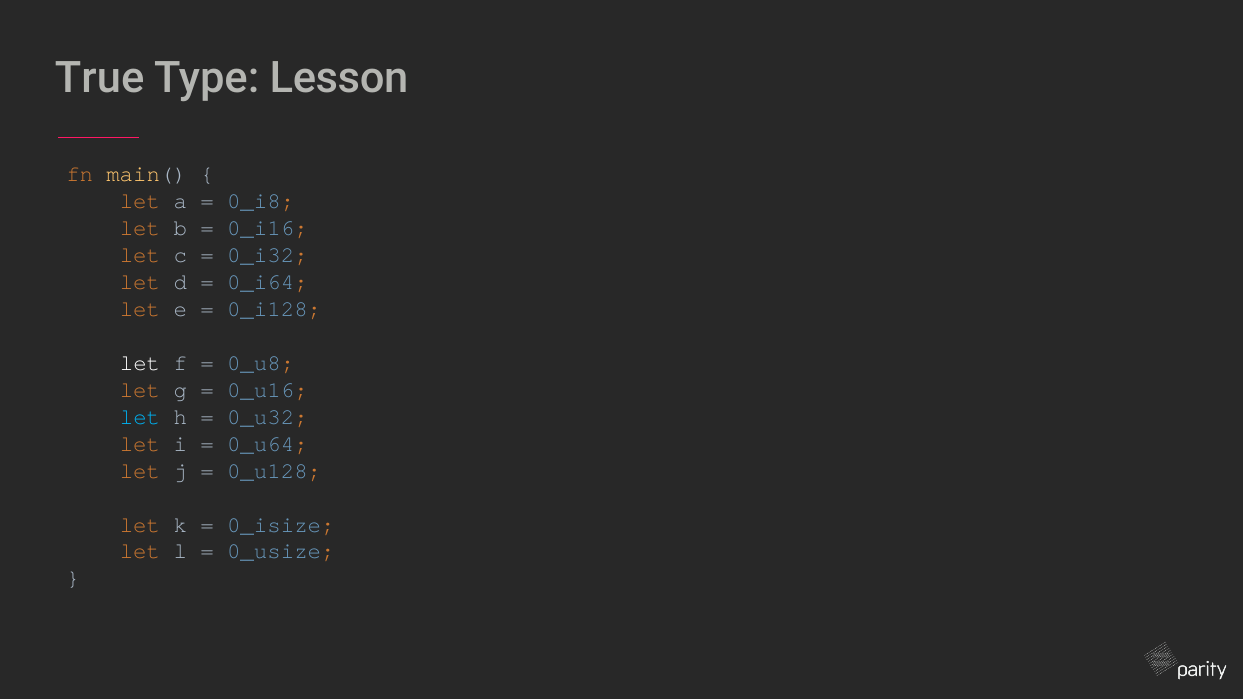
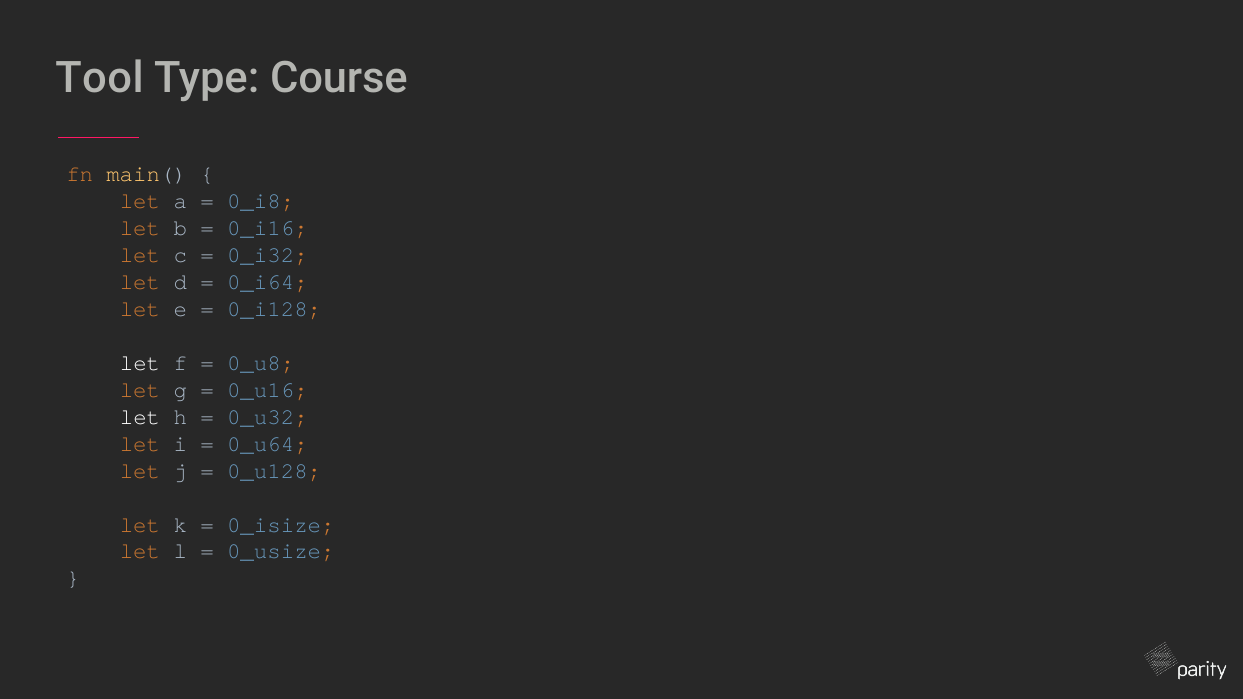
True: True -> Tool
Lesson: Lesson -> Course
let at (140, 417) colour: light blue -> white
